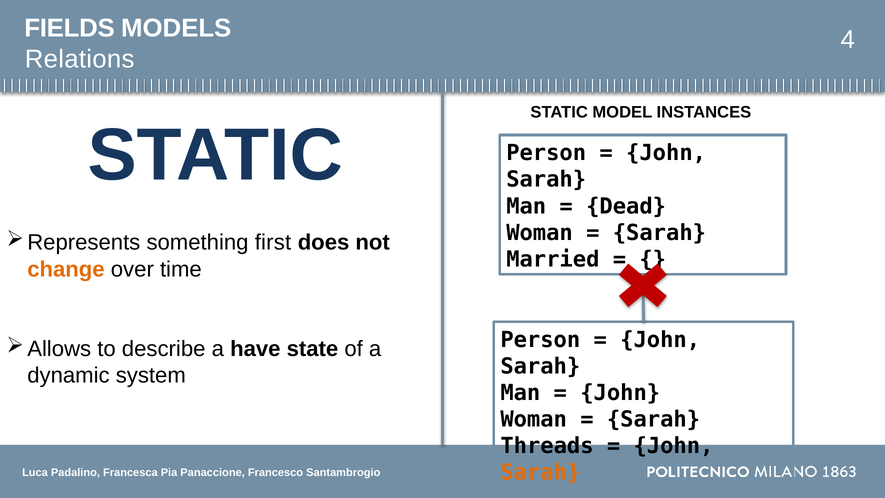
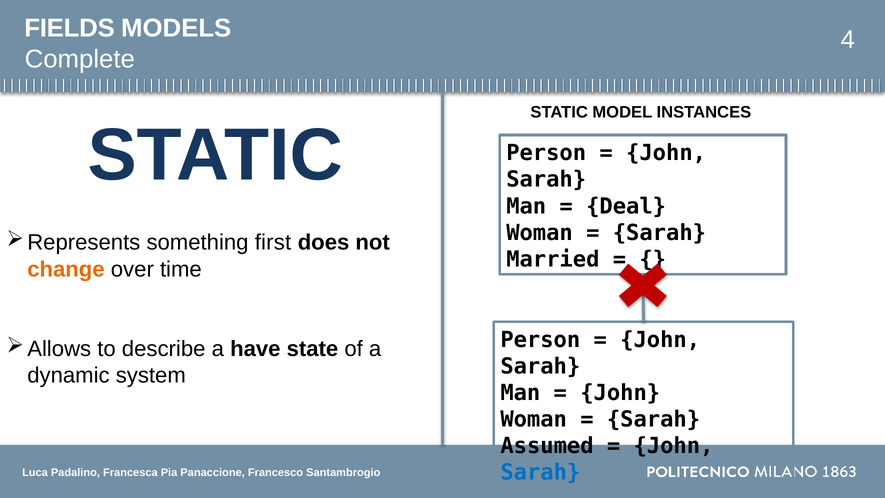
Relations: Relations -> Complete
Dead: Dead -> Deal
Threads: Threads -> Assumed
Sarah at (540, 472) colour: orange -> blue
